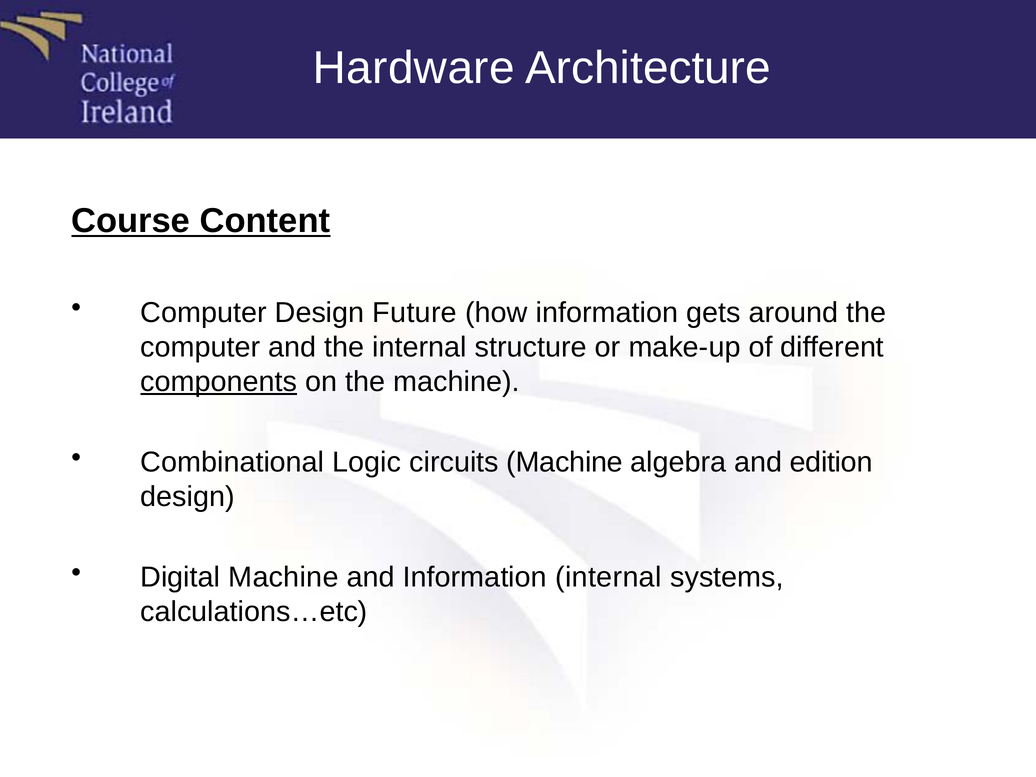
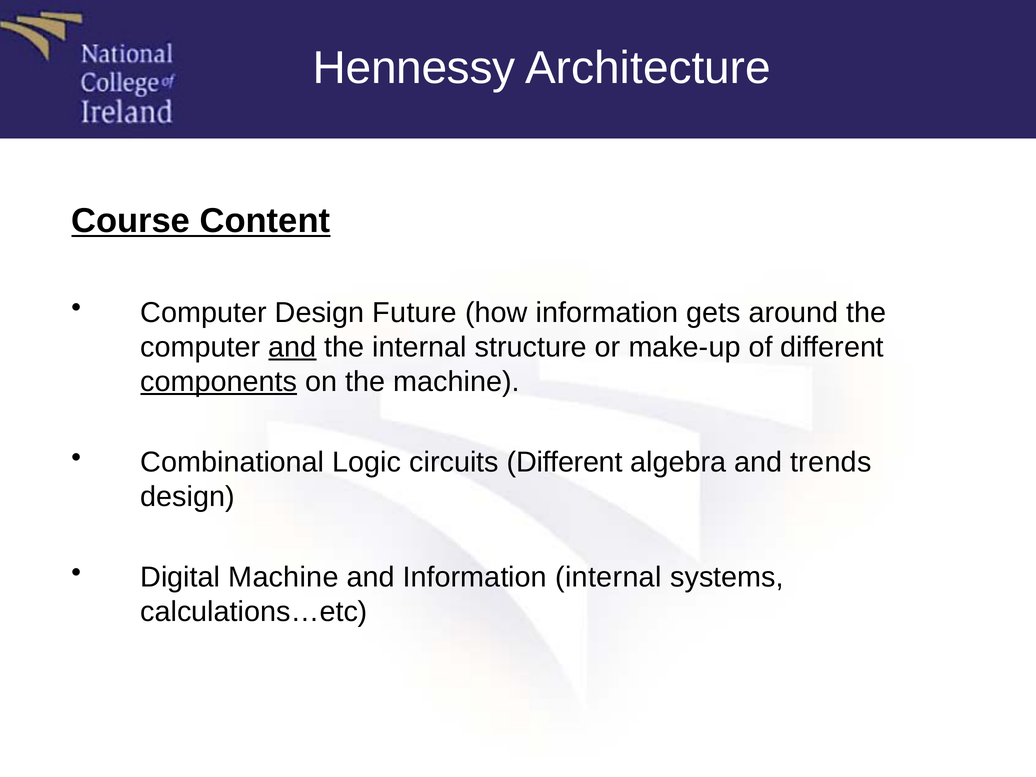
Hardware: Hardware -> Hennessy
and at (292, 347) underline: none -> present
circuits Machine: Machine -> Different
edition: edition -> trends
